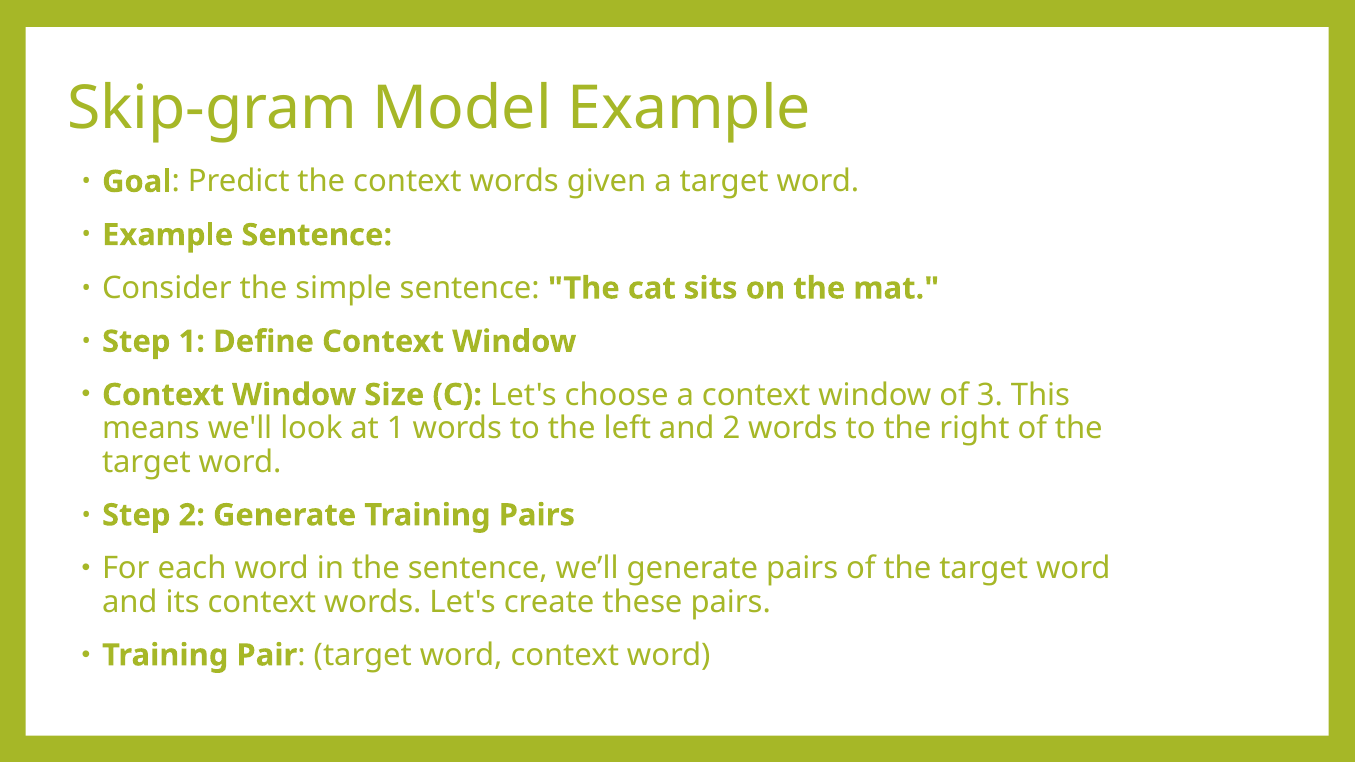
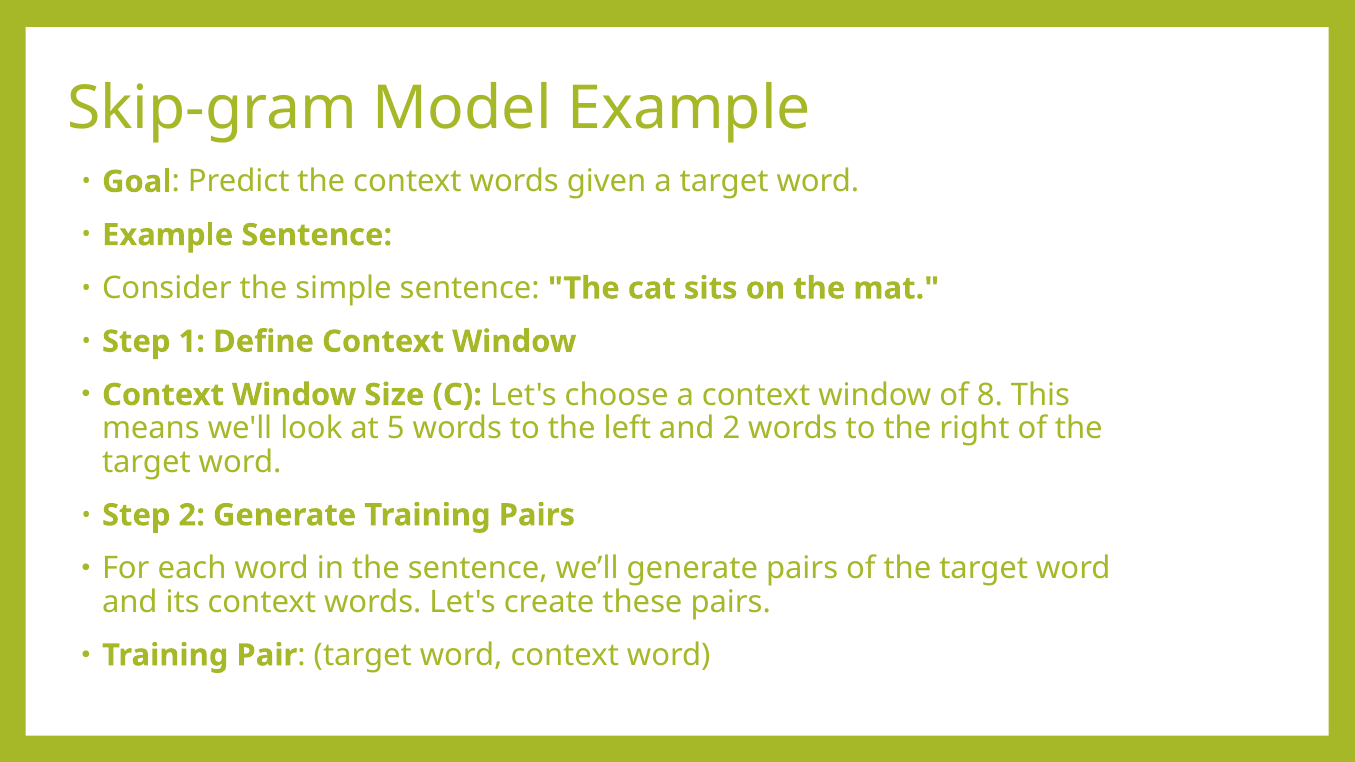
3: 3 -> 8
at 1: 1 -> 5
